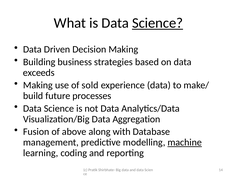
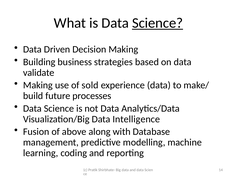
exceeds: exceeds -> validate
Aggregation: Aggregation -> Intelligence
machine underline: present -> none
